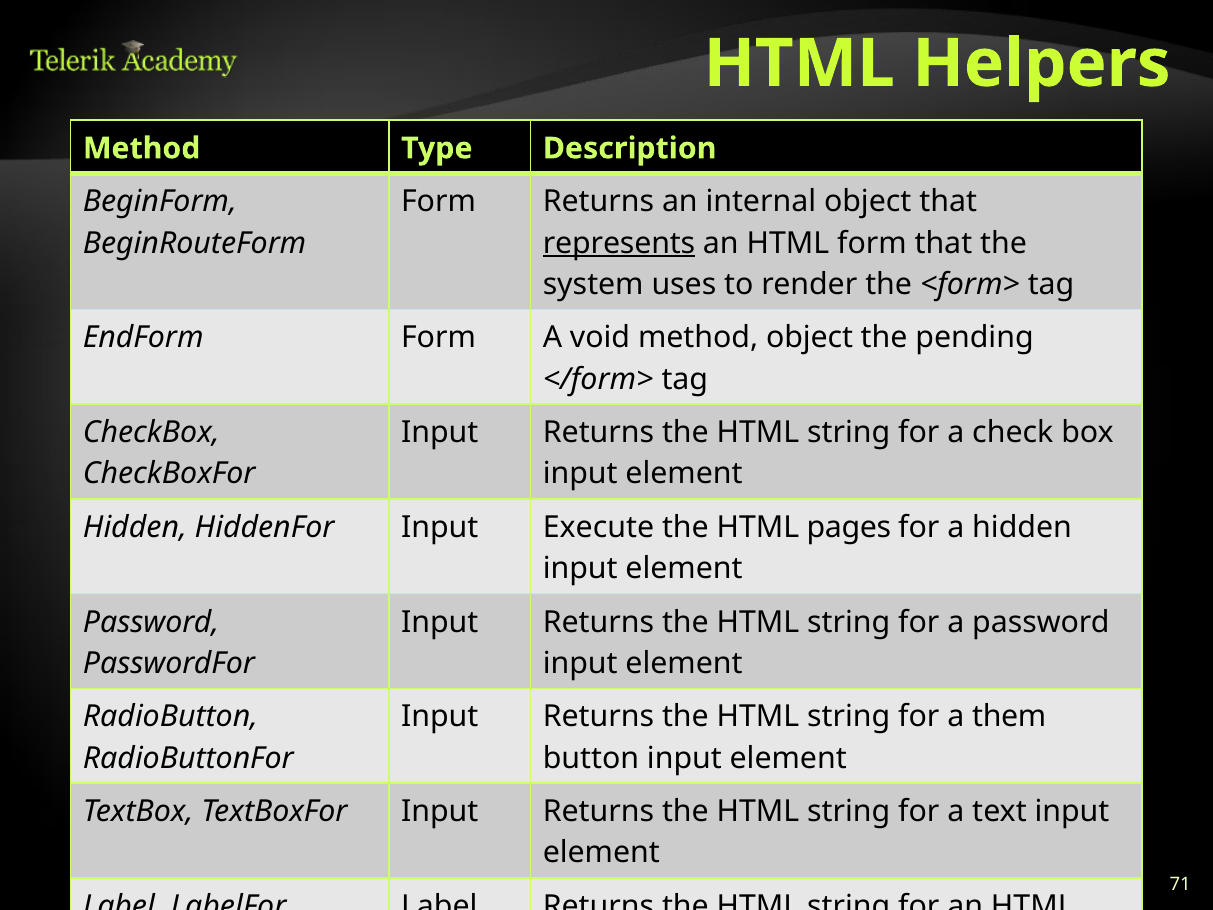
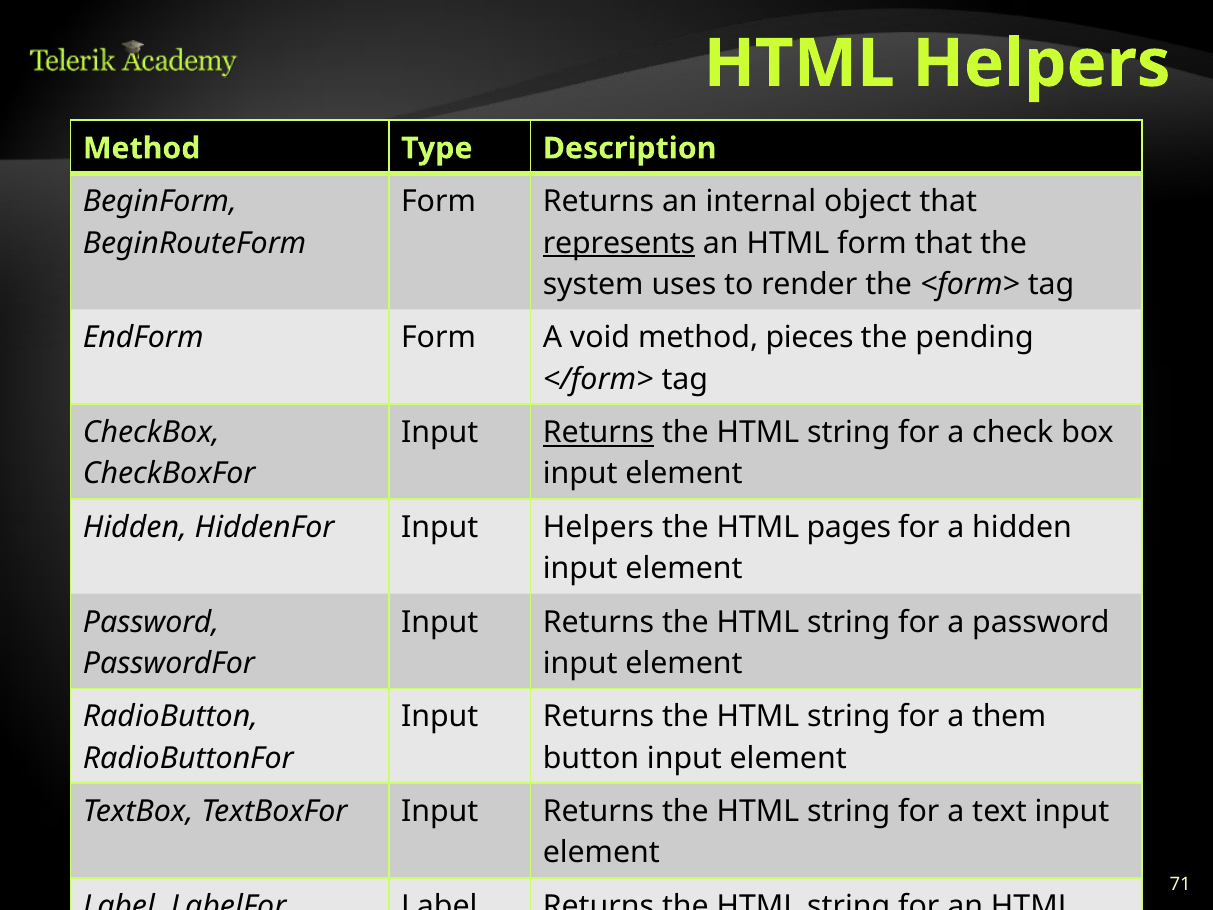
method object: object -> pieces
Returns at (598, 432) underline: none -> present
Input Execute: Execute -> Helpers
